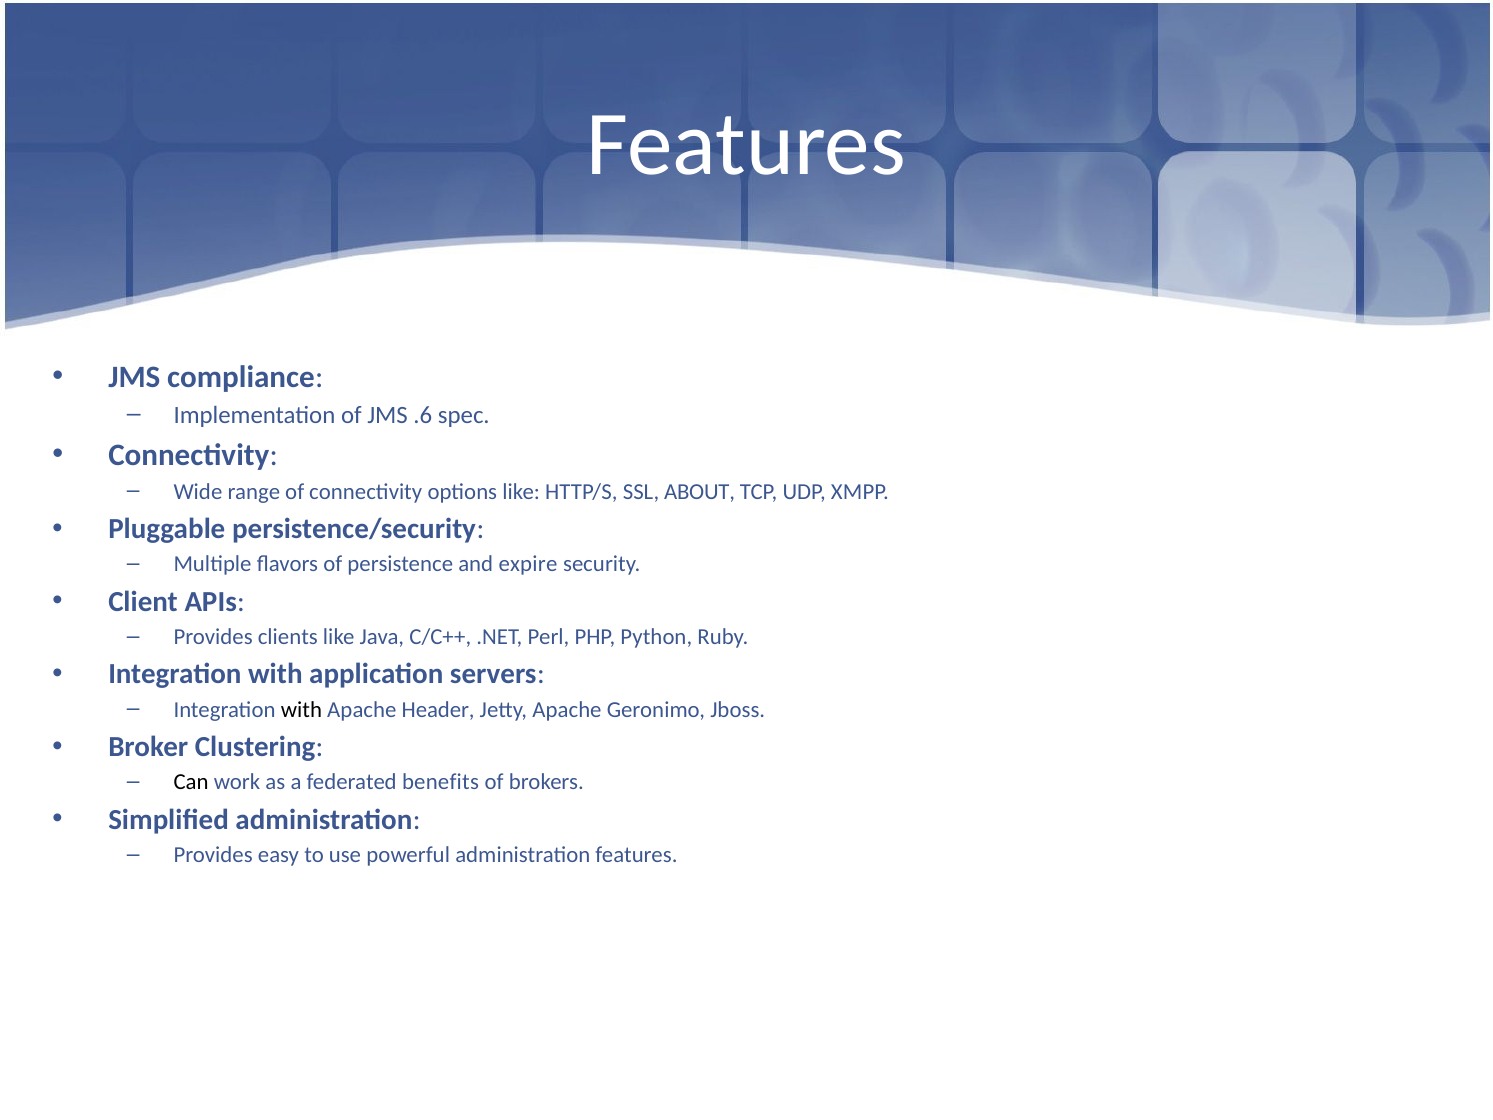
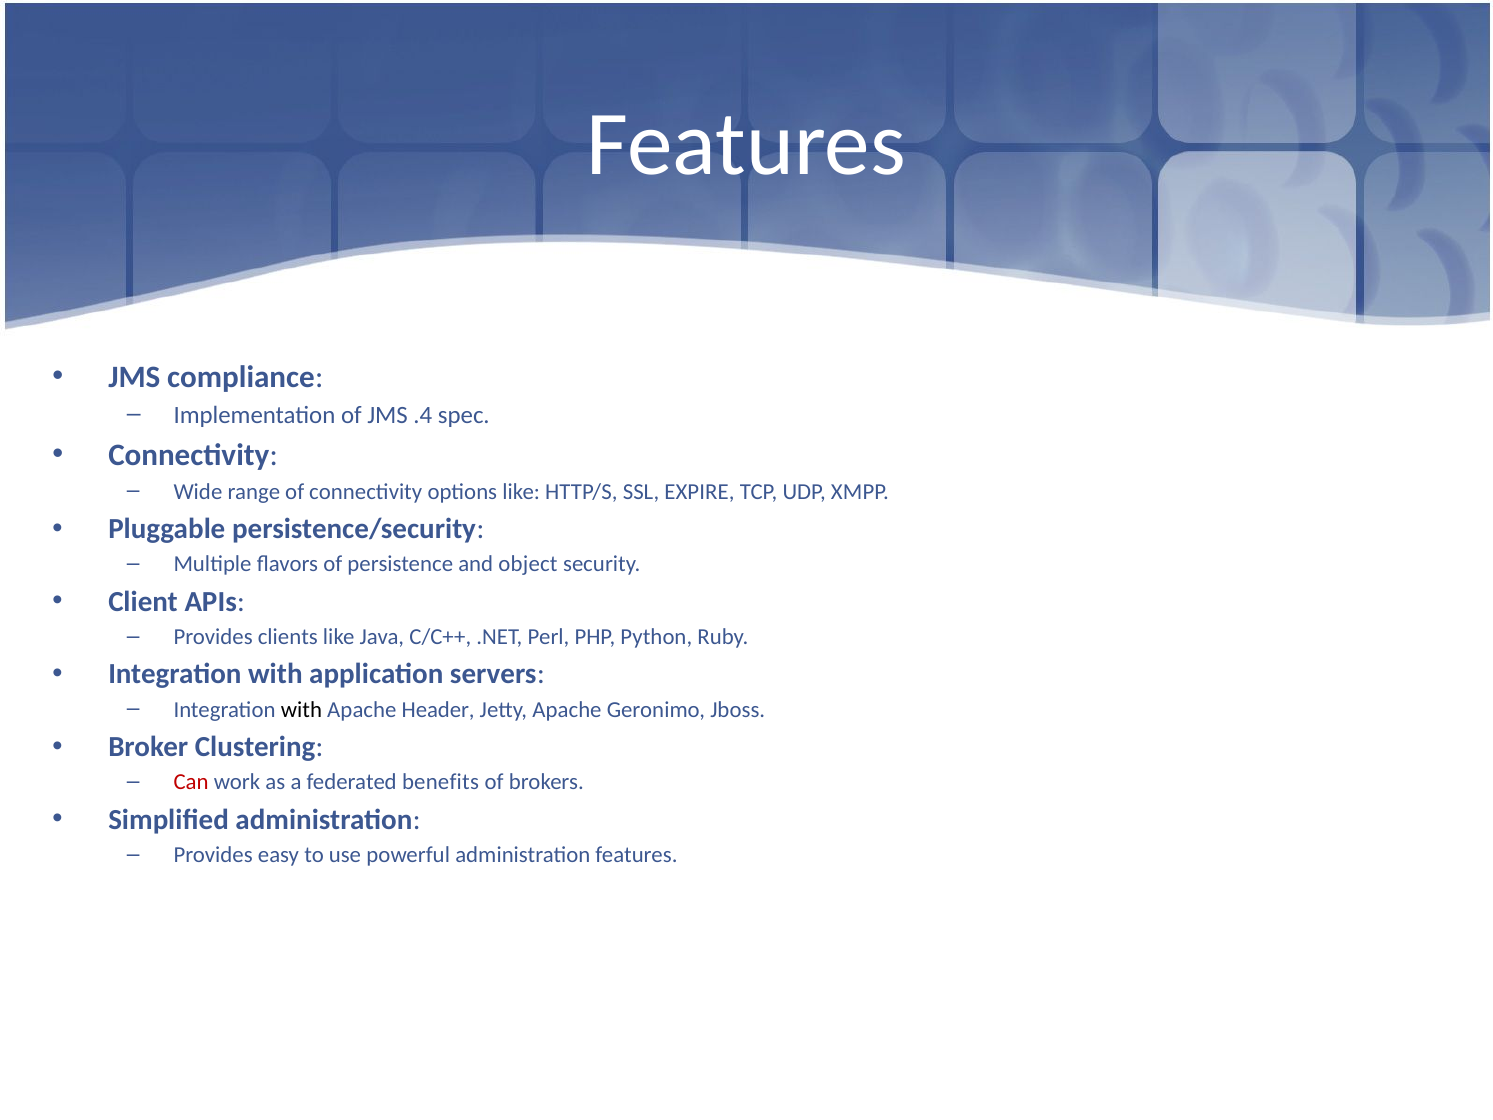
.6: .6 -> .4
ABOUT: ABOUT -> EXPIRE
expire: expire -> object
Can colour: black -> red
